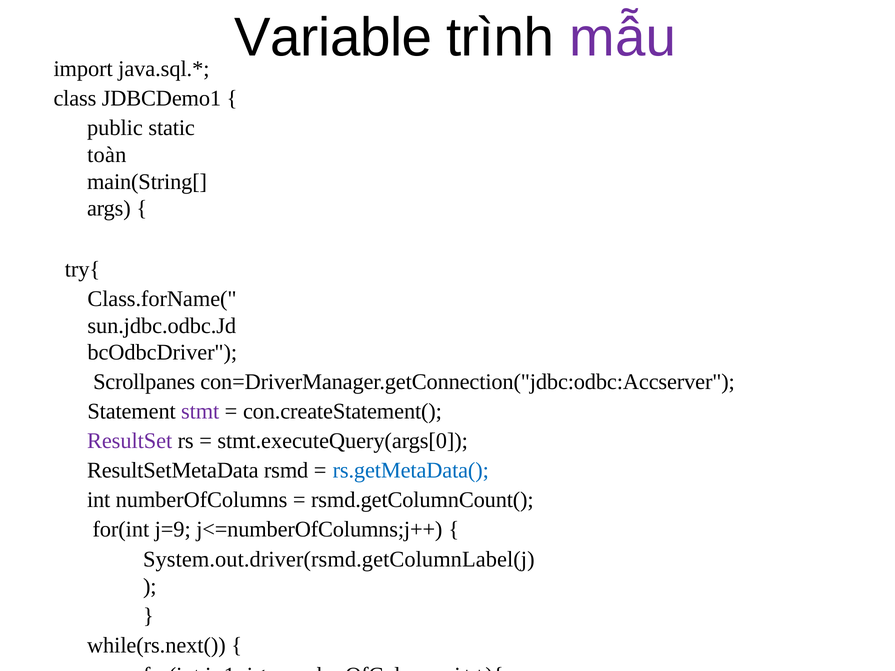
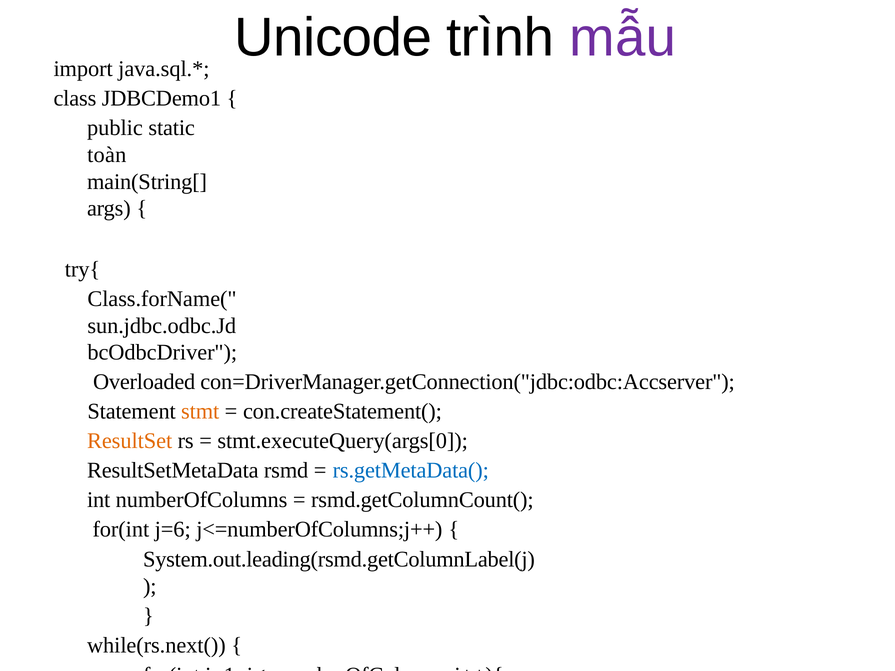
Variable: Variable -> Unicode
Scrollpanes: Scrollpanes -> Overloaded
stmt colour: purple -> orange
ResultSet colour: purple -> orange
j=9: j=9 -> j=6
System.out.driver(rsmd.getColumnLabel(j: System.out.driver(rsmd.getColumnLabel(j -> System.out.leading(rsmd.getColumnLabel(j
